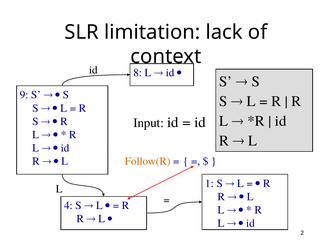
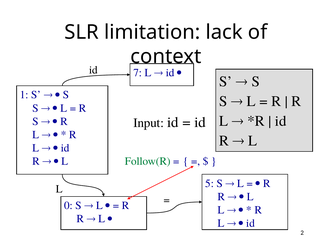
8: 8 -> 7
9: 9 -> 1
Follow(R colour: orange -> green
1: 1 -> 5
4: 4 -> 0
